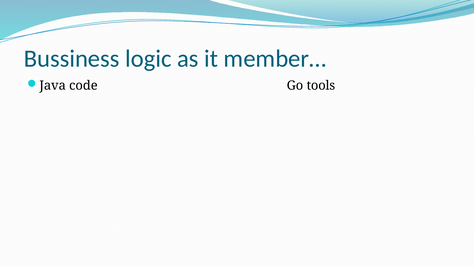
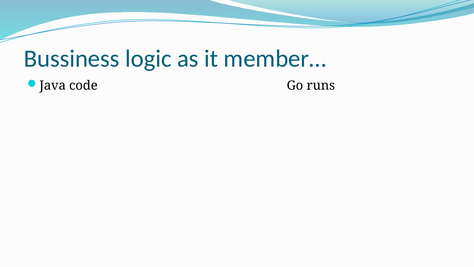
tools: tools -> runs
